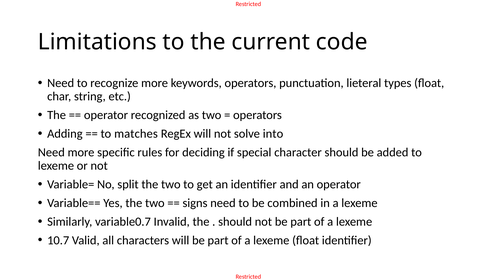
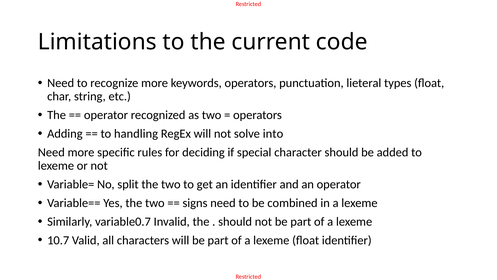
matches: matches -> handling
